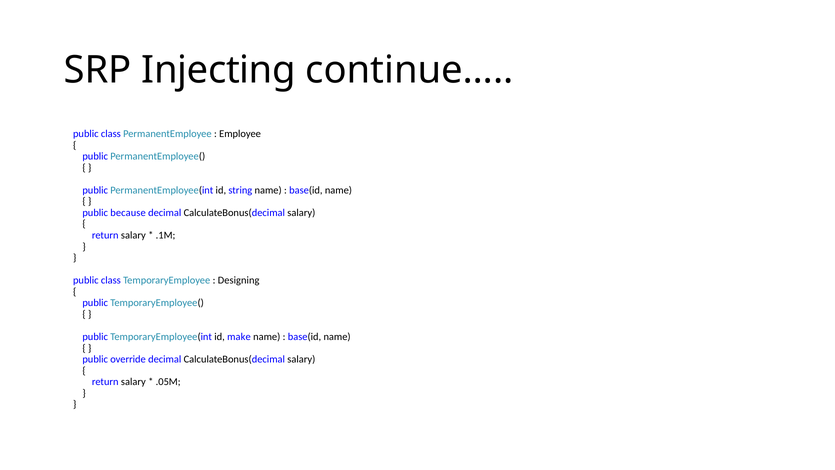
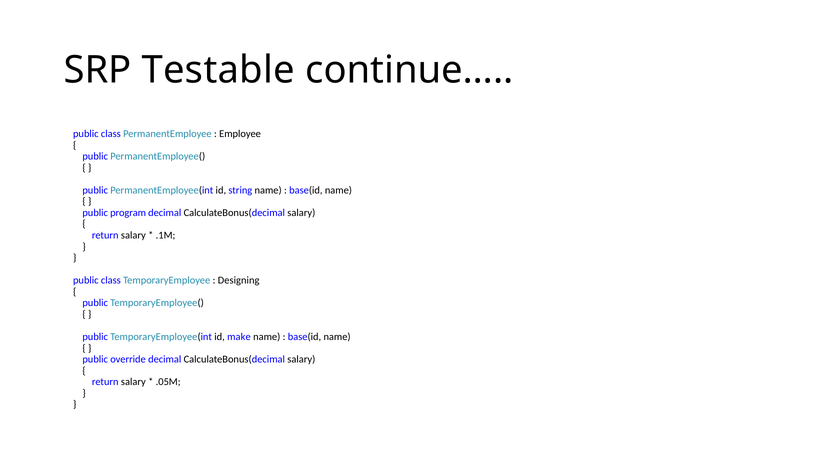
Injecting: Injecting -> Testable
because: because -> program
